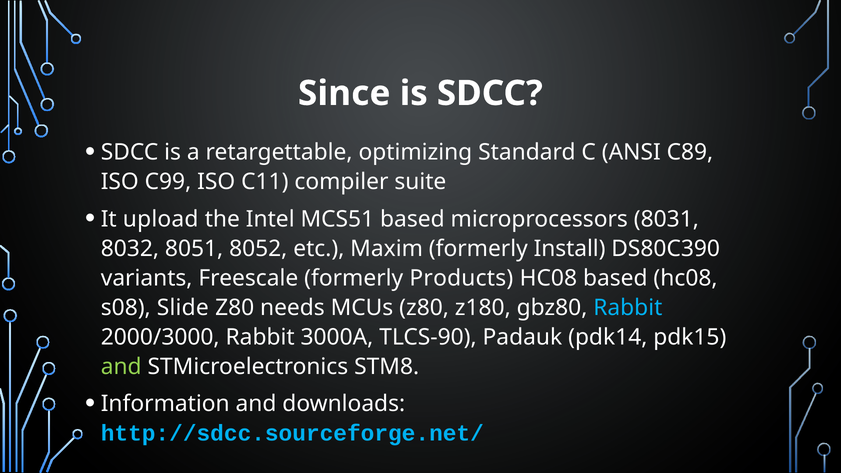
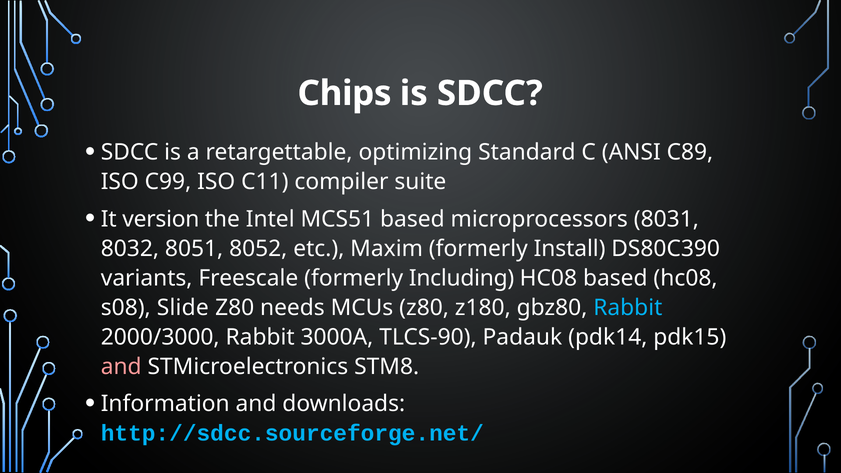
Since: Since -> Chips
upload: upload -> version
Products: Products -> Including
and at (121, 367) colour: light green -> pink
